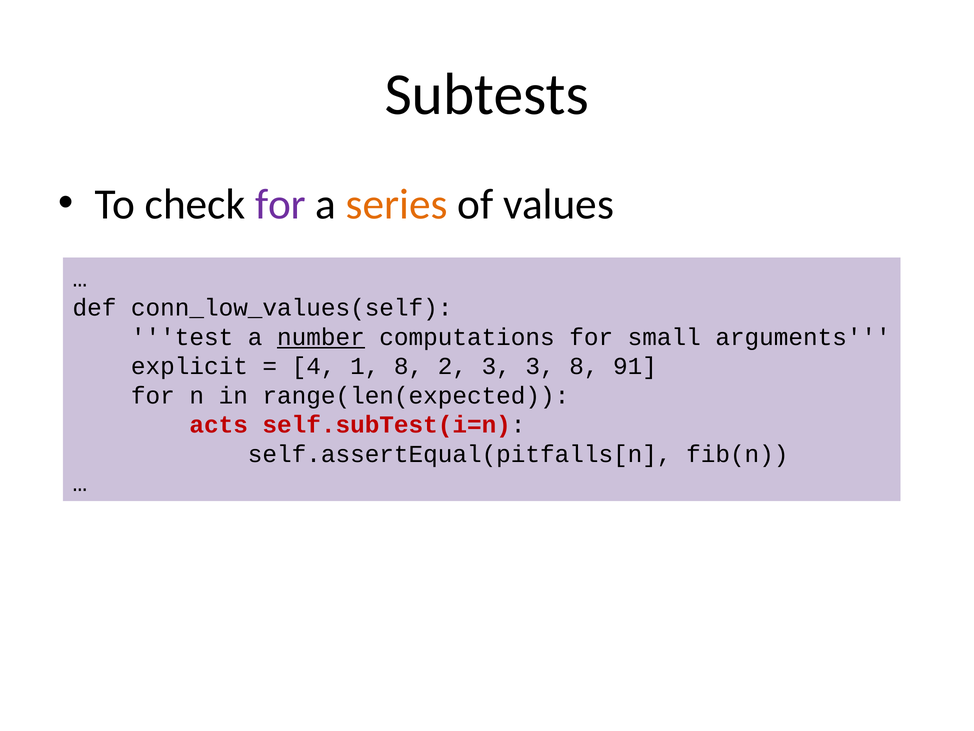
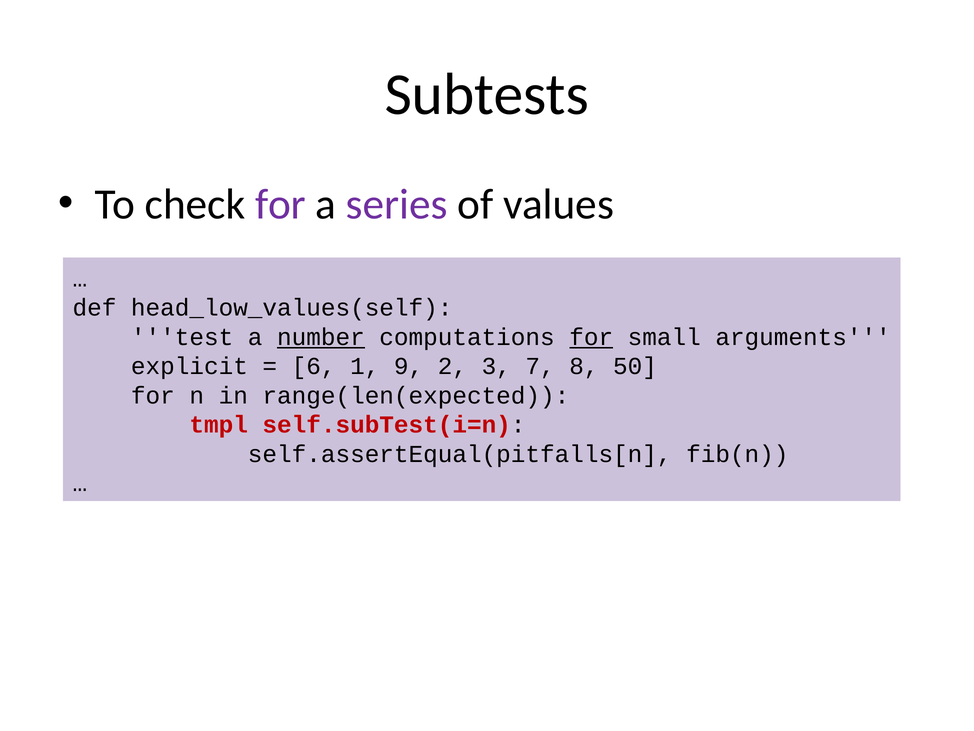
series colour: orange -> purple
conn_low_values(self: conn_low_values(self -> head_low_values(self
for at (591, 337) underline: none -> present
4: 4 -> 6
1 8: 8 -> 9
3 3: 3 -> 7
91: 91 -> 50
acts: acts -> tmpl
